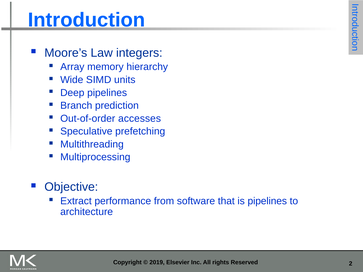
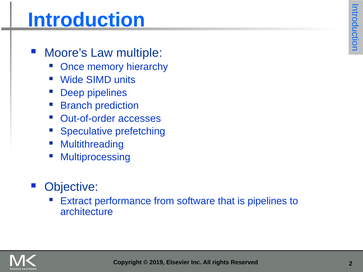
integers: integers -> multiple
Array: Array -> Once
